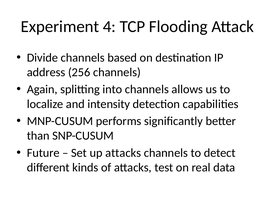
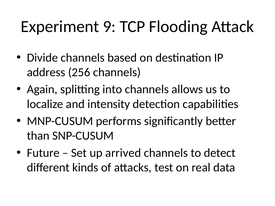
4: 4 -> 9
up attacks: attacks -> arrived
